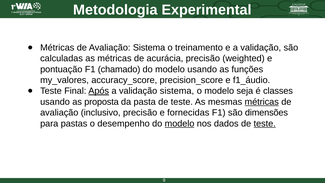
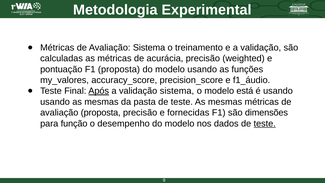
F1 chamado: chamado -> proposta
seja: seja -> está
é classes: classes -> usando
usando as proposta: proposta -> mesmas
métricas at (262, 102) underline: present -> none
avaliação inclusivo: inclusivo -> proposta
pastas: pastas -> função
modelo at (180, 123) underline: present -> none
